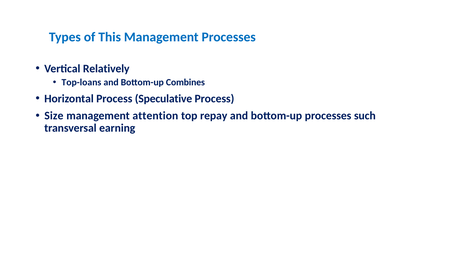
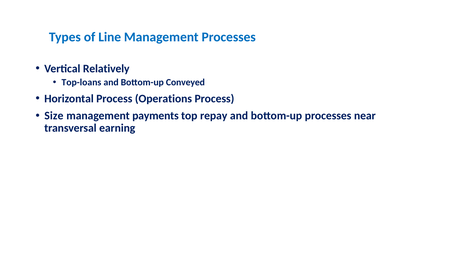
This: This -> Line
Combines: Combines -> Conveyed
Speculative: Speculative -> Operations
attention: attention -> payments
such: such -> near
